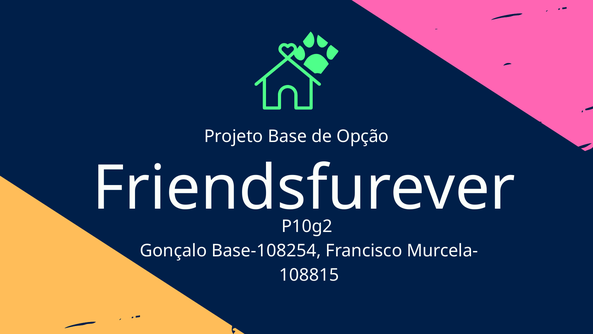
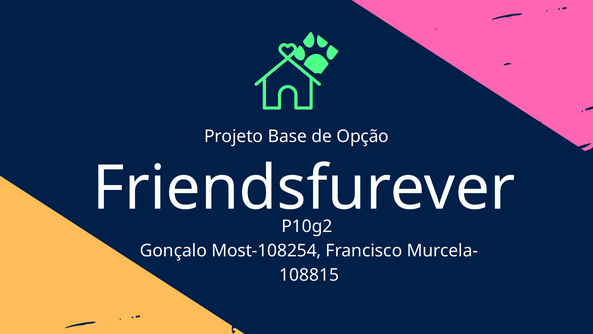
Base-108254: Base-108254 -> Most-108254
